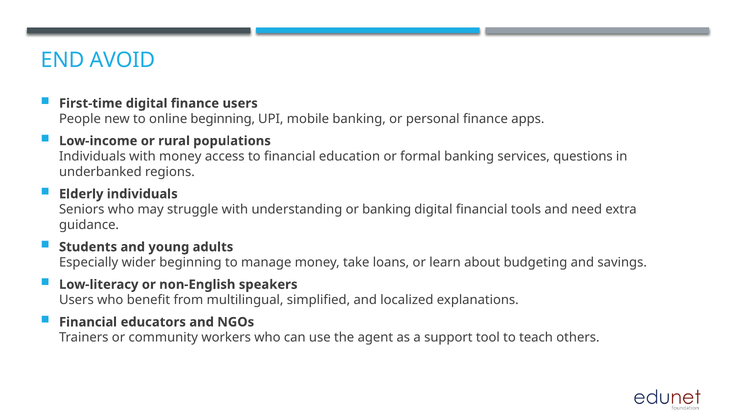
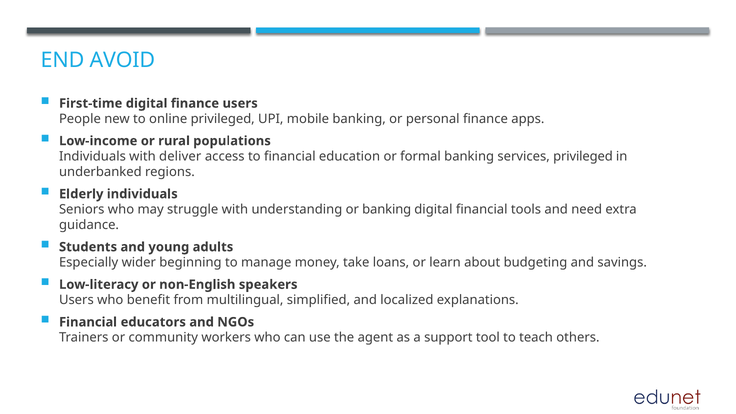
online beginning: beginning -> privileged
with money: money -> deliver
services questions: questions -> privileged
